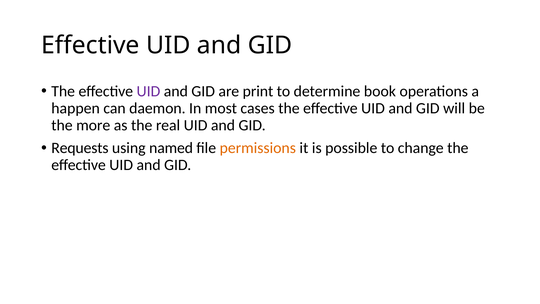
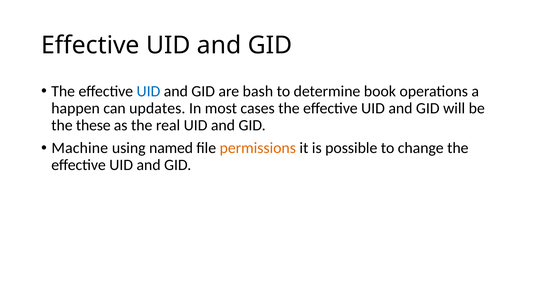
UID at (148, 91) colour: purple -> blue
print: print -> bash
daemon: daemon -> updates
more: more -> these
Requests: Requests -> Machine
